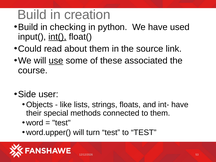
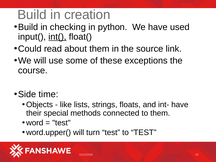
use underline: present -> none
associated: associated -> exceptions
user: user -> time
